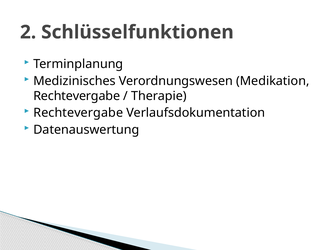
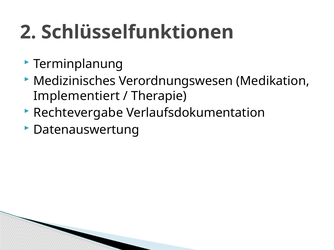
Rechtevergabe at (77, 96): Rechtevergabe -> Implementiert
